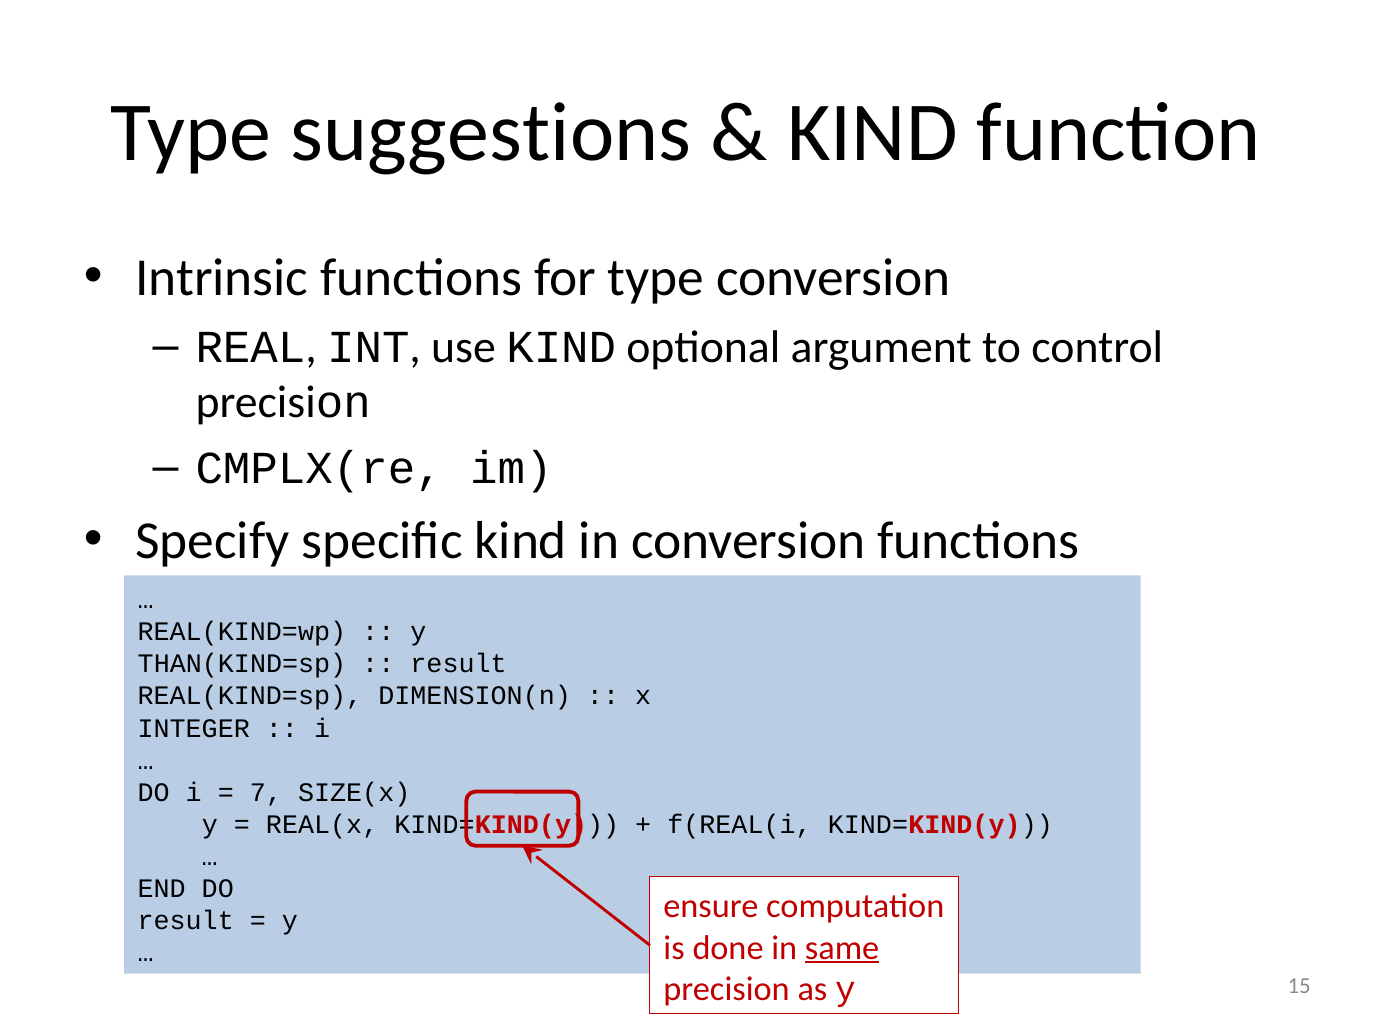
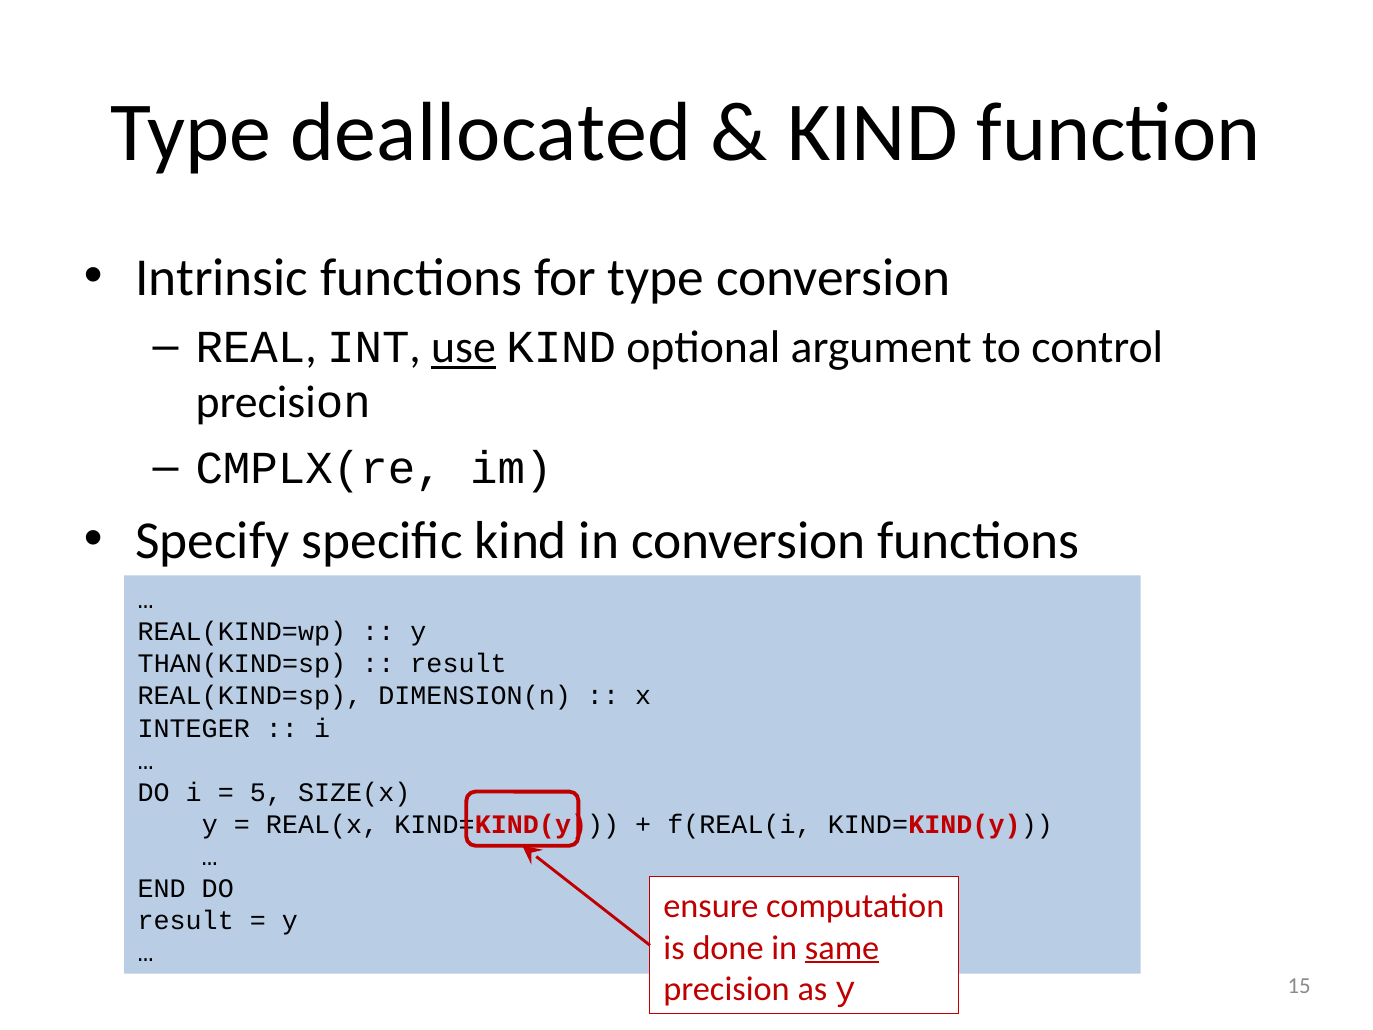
suggestions: suggestions -> deallocated
use underline: none -> present
7: 7 -> 5
